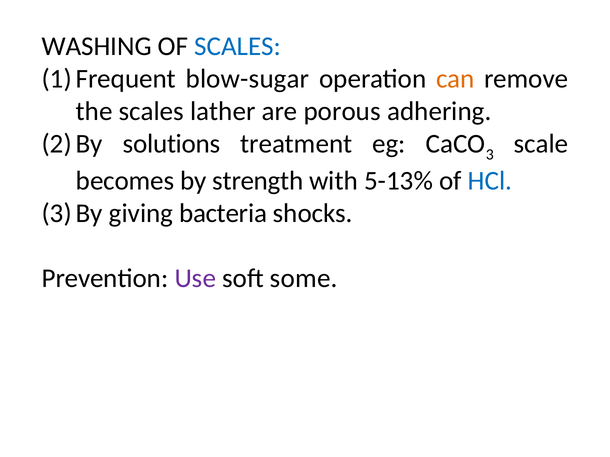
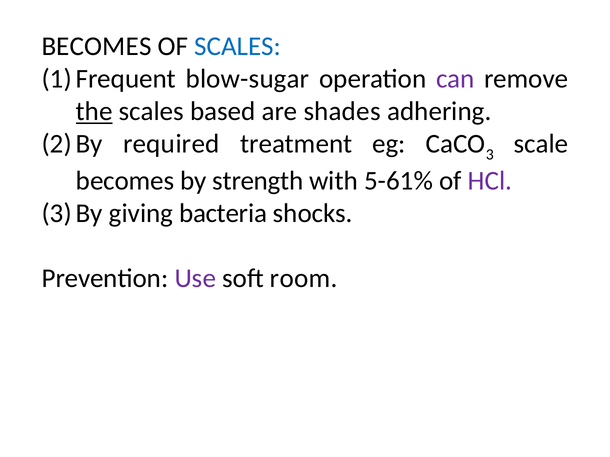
WASHING at (97, 47): WASHING -> BECOMES
can colour: orange -> purple
the underline: none -> present
lather: lather -> based
porous: porous -> shades
solutions: solutions -> required
5-13%: 5-13% -> 5-61%
HCl colour: blue -> purple
some: some -> room
